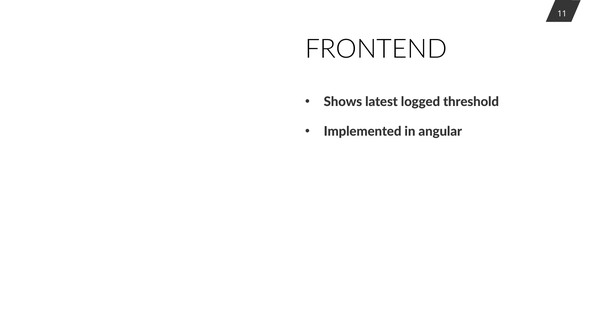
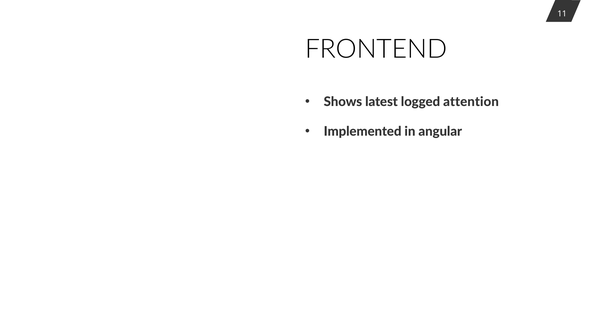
threshold: threshold -> attention
